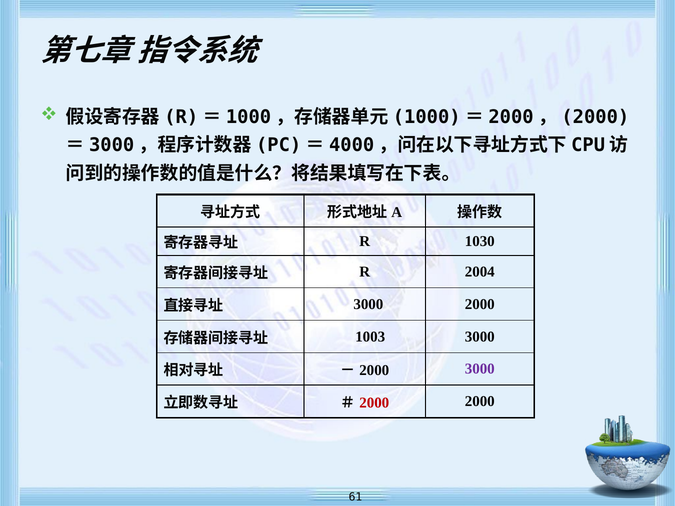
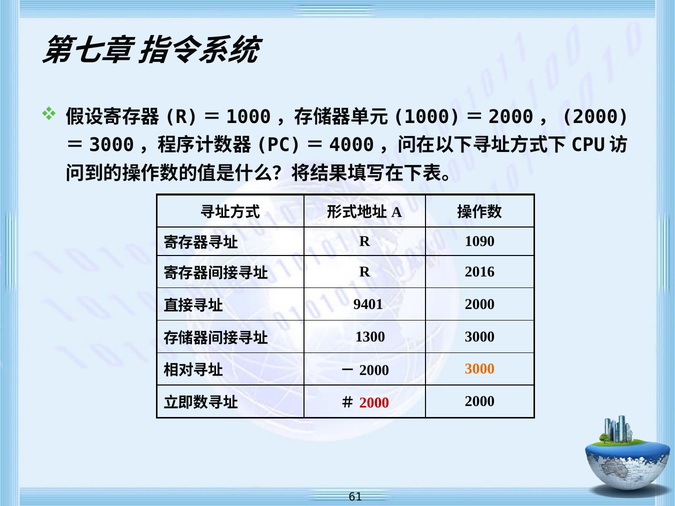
1030: 1030 -> 1090
2004: 2004 -> 2016
3000 at (368, 304): 3000 -> 9401
1003: 1003 -> 1300
3000 at (480, 369) colour: purple -> orange
